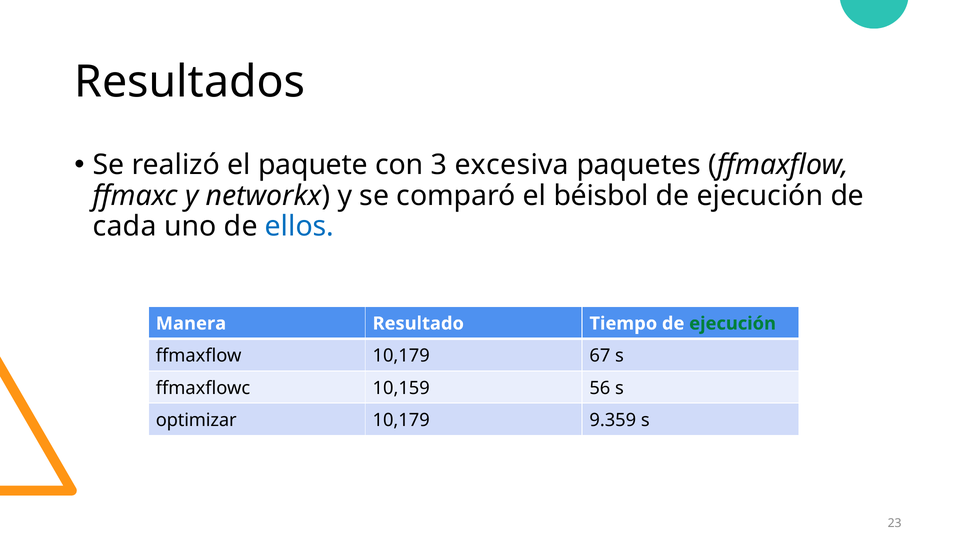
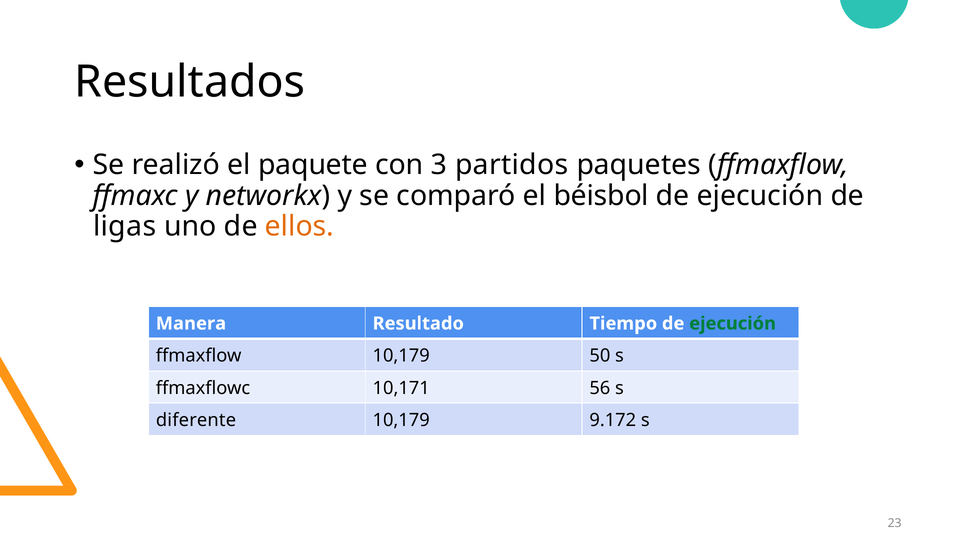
excesiva: excesiva -> partidos
cada: cada -> ligas
ellos colour: blue -> orange
67: 67 -> 50
10,159: 10,159 -> 10,171
optimizar: optimizar -> diferente
9.359: 9.359 -> 9.172
